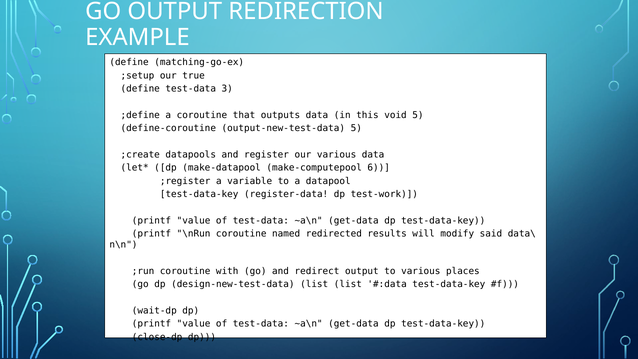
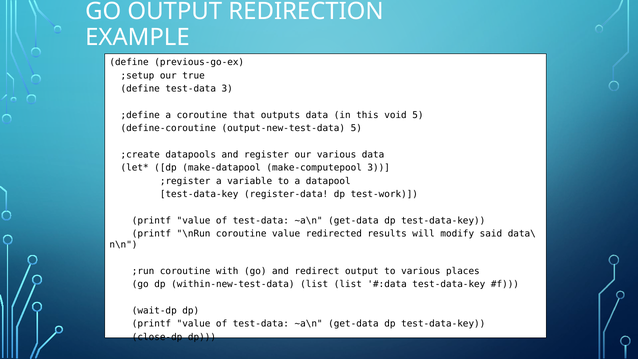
matching-go-ex: matching-go-ex -> previous-go-ex
make-computepool 6: 6 -> 3
coroutine named: named -> value
design-new-test-data: design-new-test-data -> within-new-test-data
